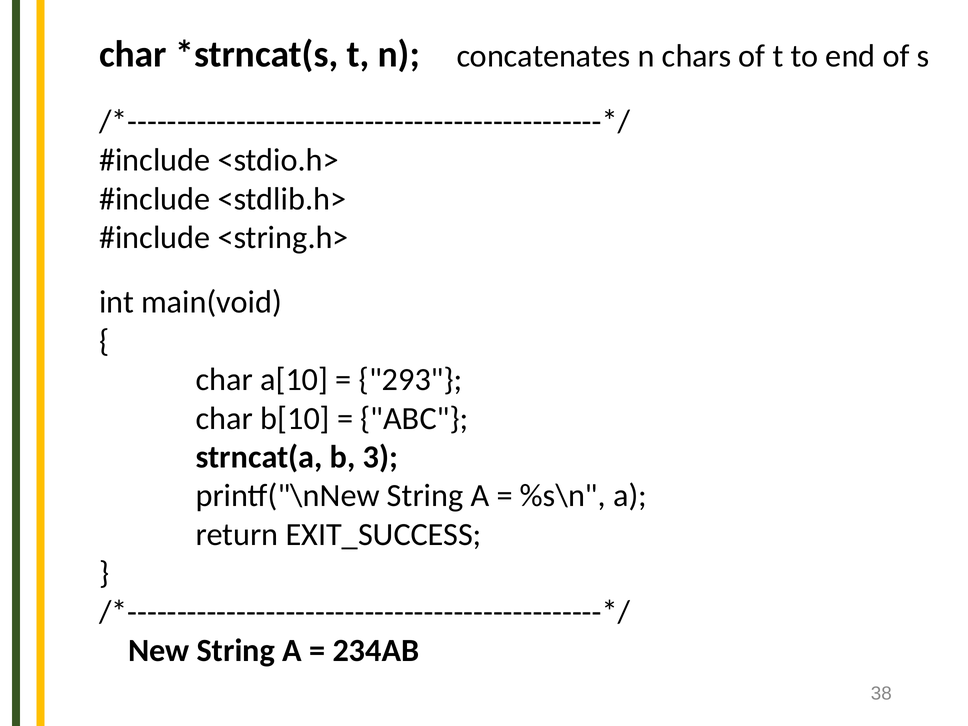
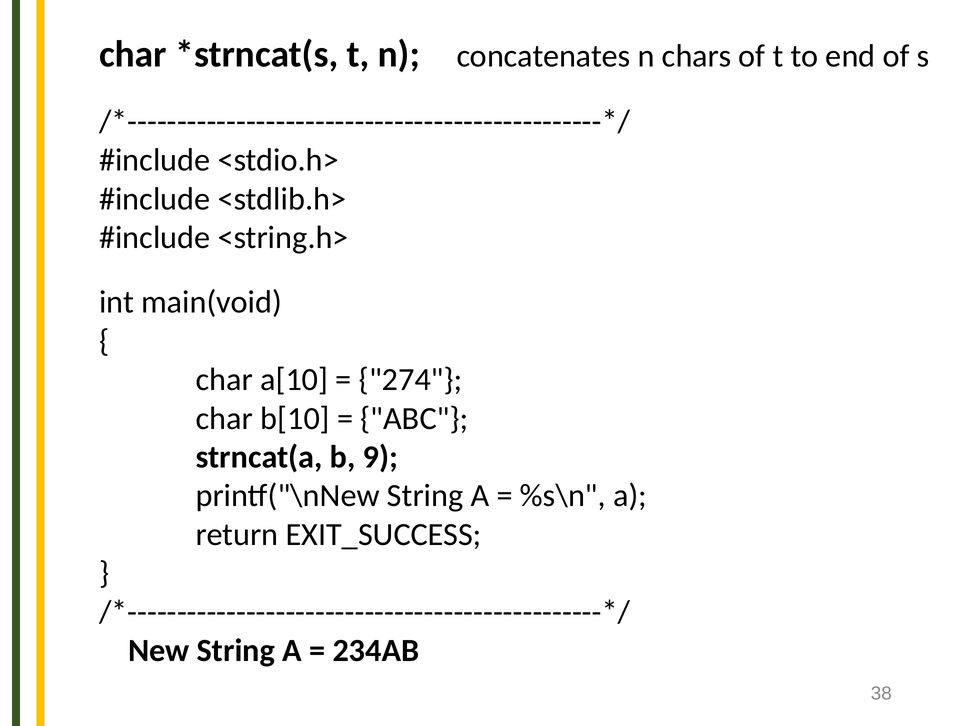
293: 293 -> 274
3: 3 -> 9
